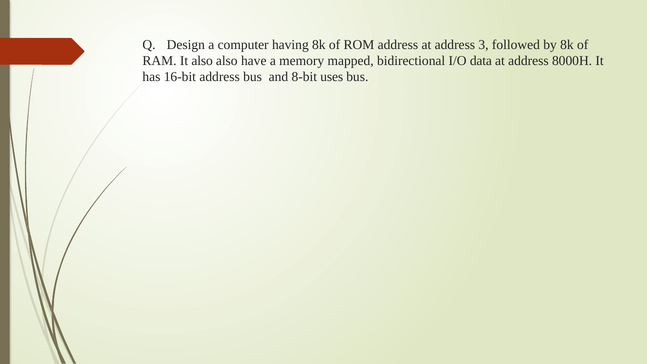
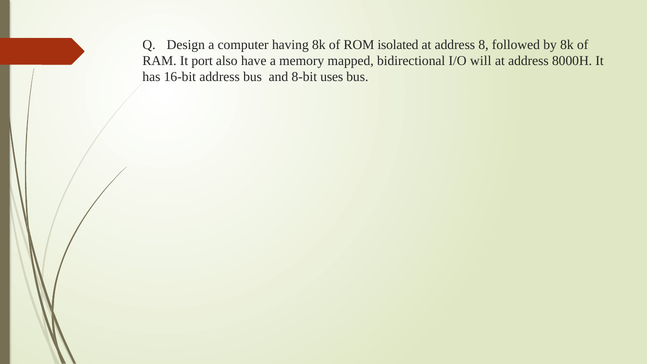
ROM address: address -> isolated
3: 3 -> 8
It also: also -> port
data: data -> will
